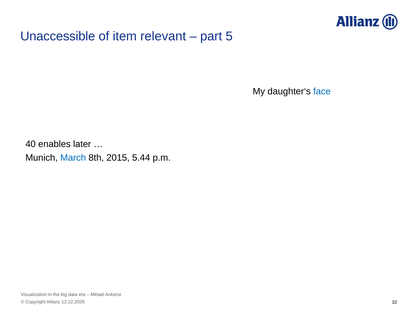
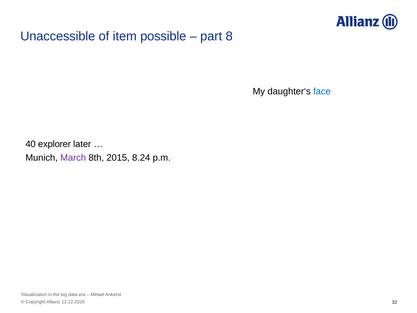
relevant: relevant -> possible
5: 5 -> 8
enables: enables -> explorer
March colour: blue -> purple
5.44: 5.44 -> 8.24
